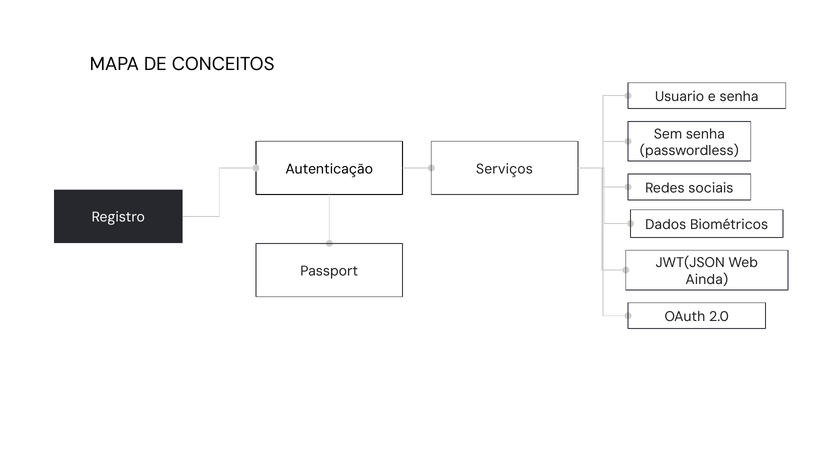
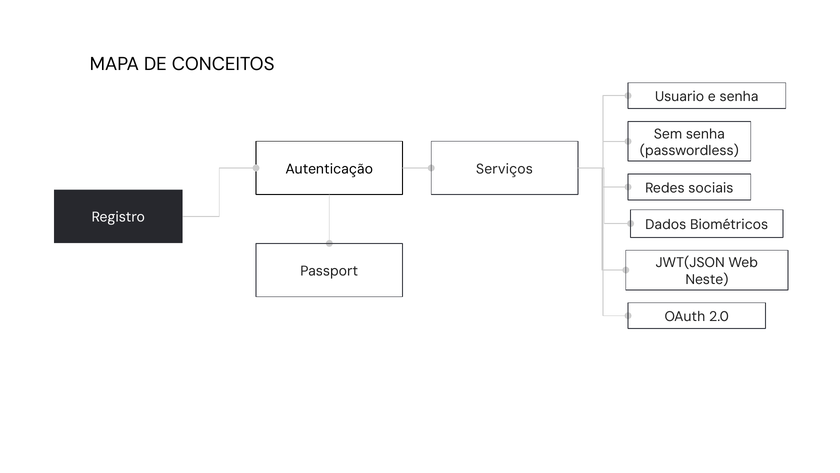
Ainda: Ainda -> Neste
